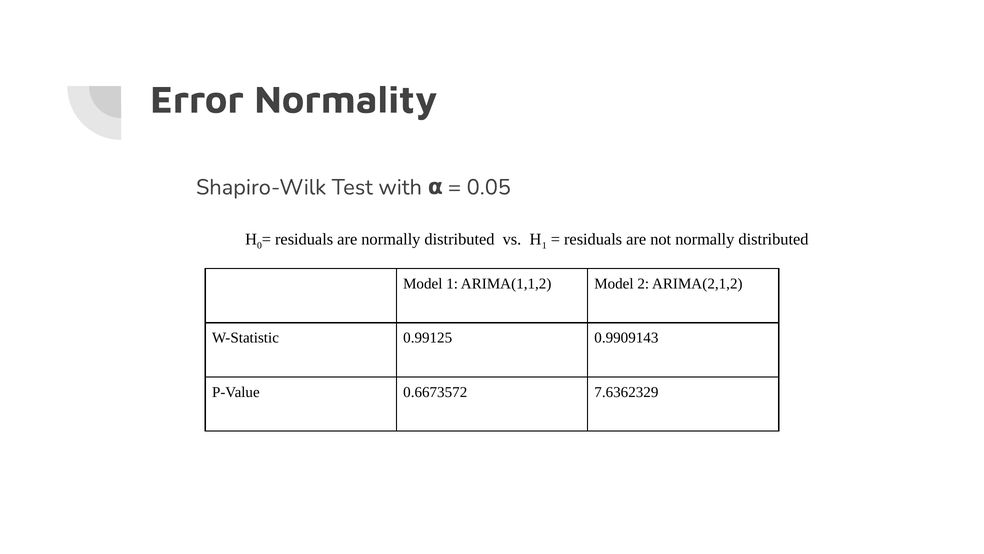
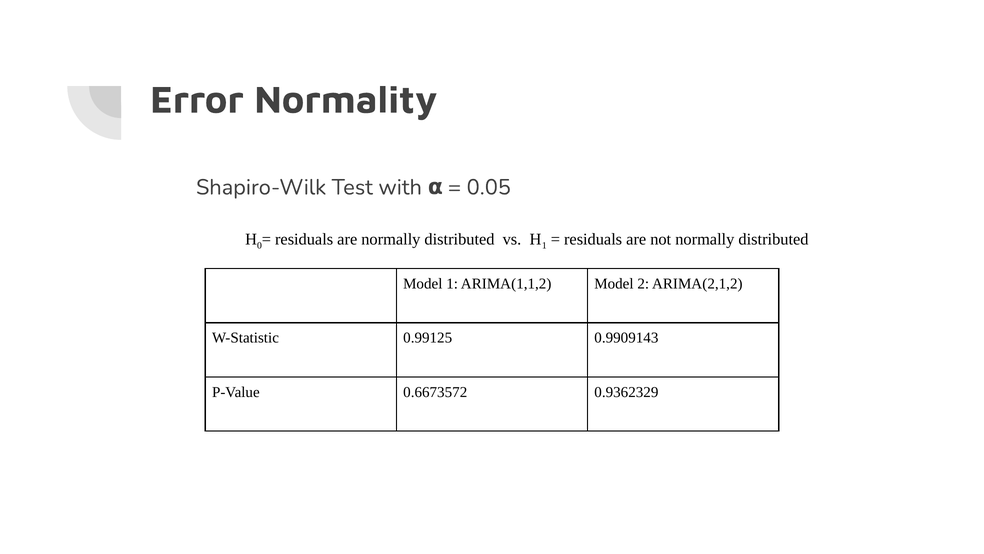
7.6362329: 7.6362329 -> 0.9362329
